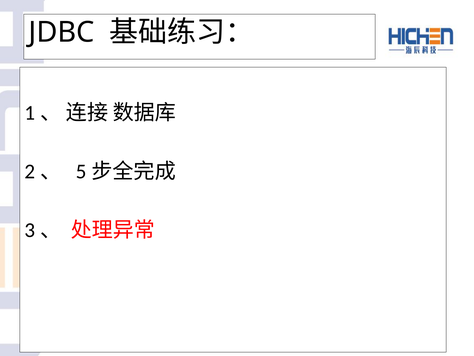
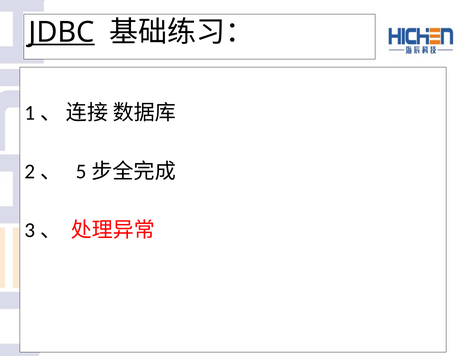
JDBC underline: none -> present
